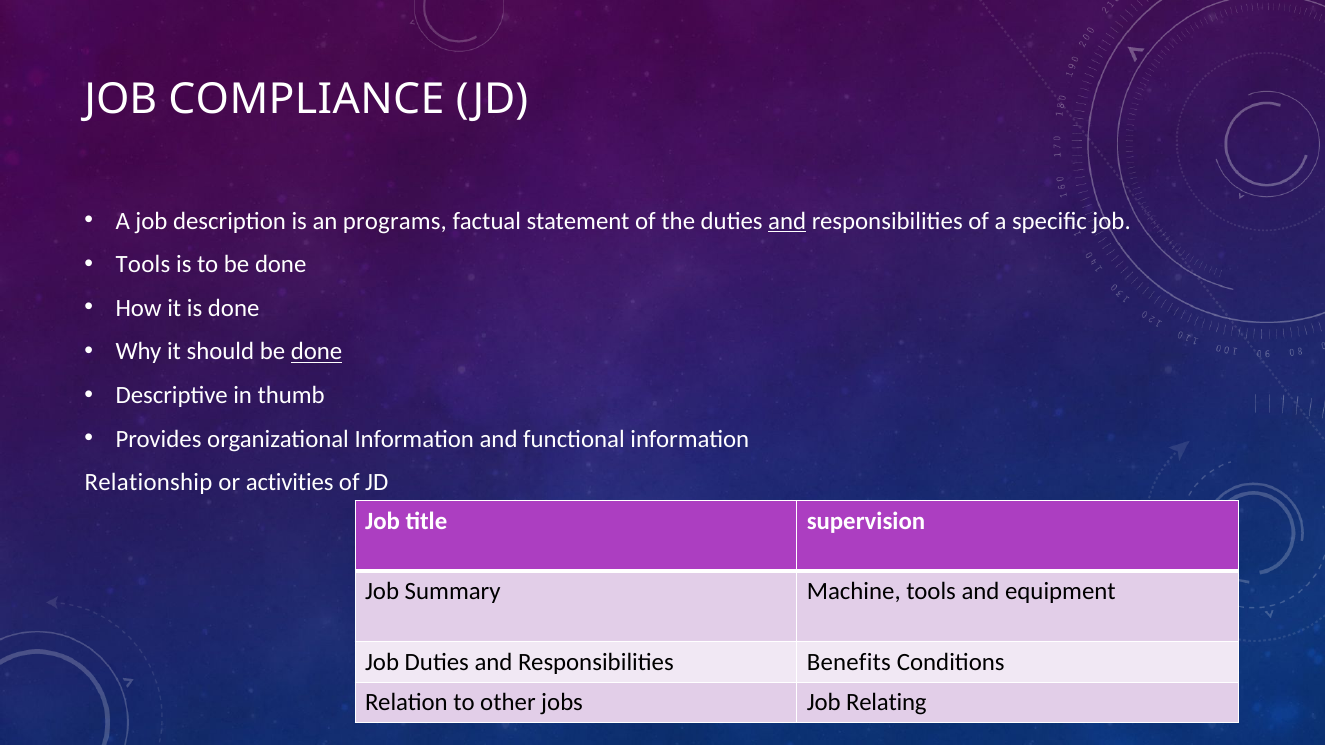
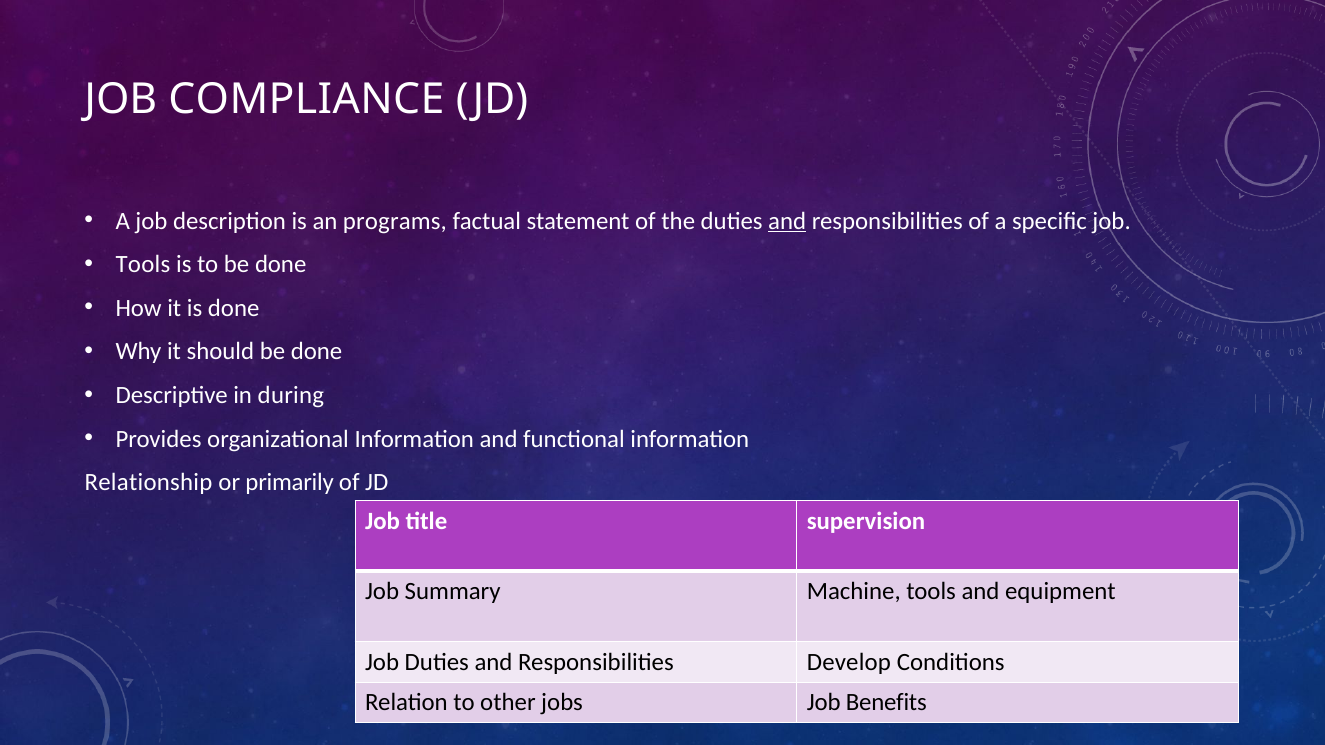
done at (317, 352) underline: present -> none
thumb: thumb -> during
activities: activities -> primarily
Benefits: Benefits -> Develop
Relating: Relating -> Benefits
